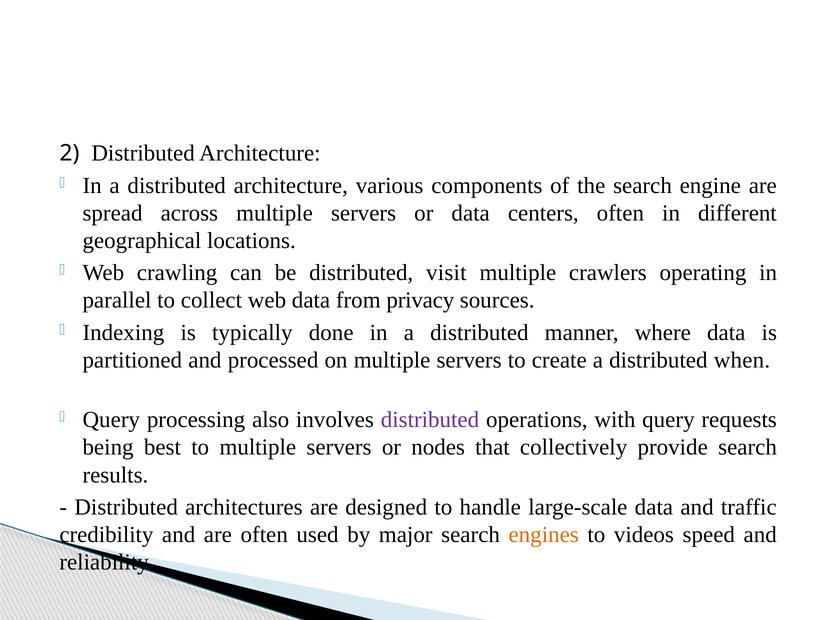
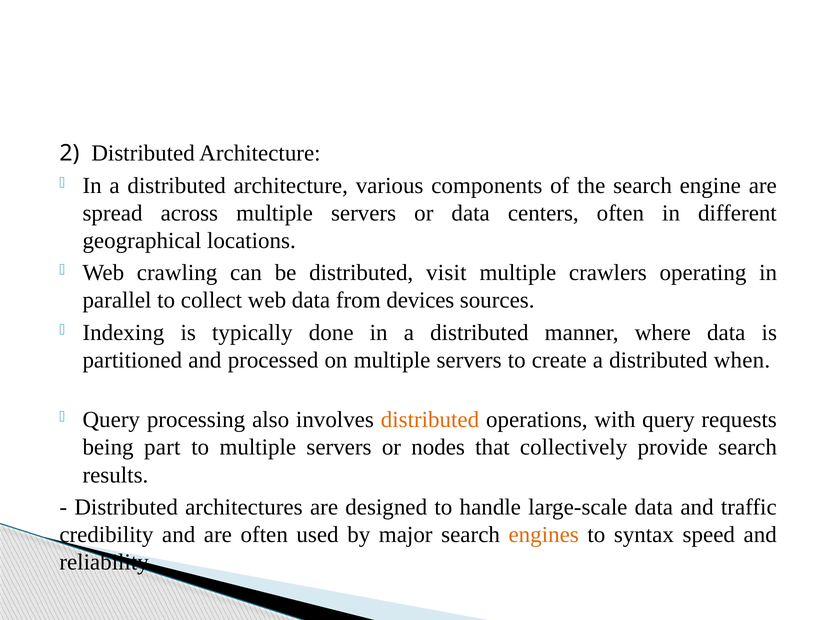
privacy: privacy -> devices
distributed at (430, 420) colour: purple -> orange
best: best -> part
videos: videos -> syntax
